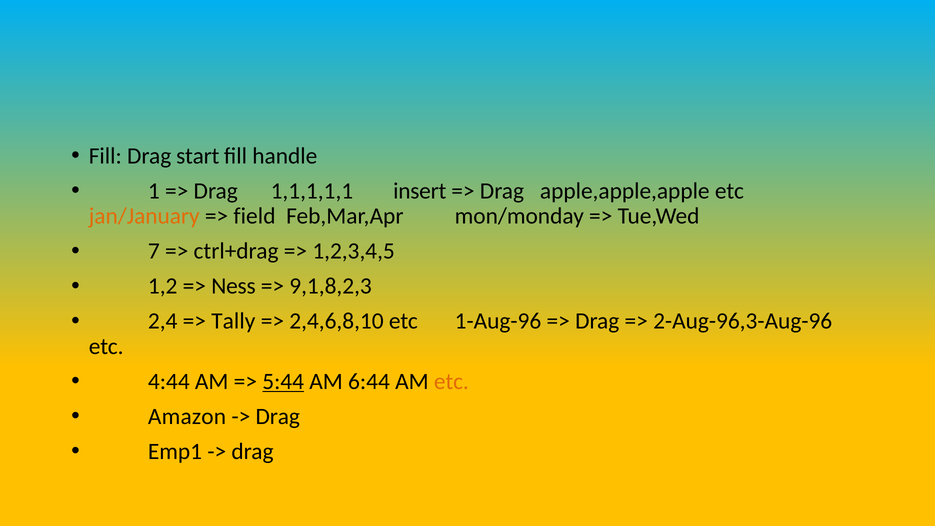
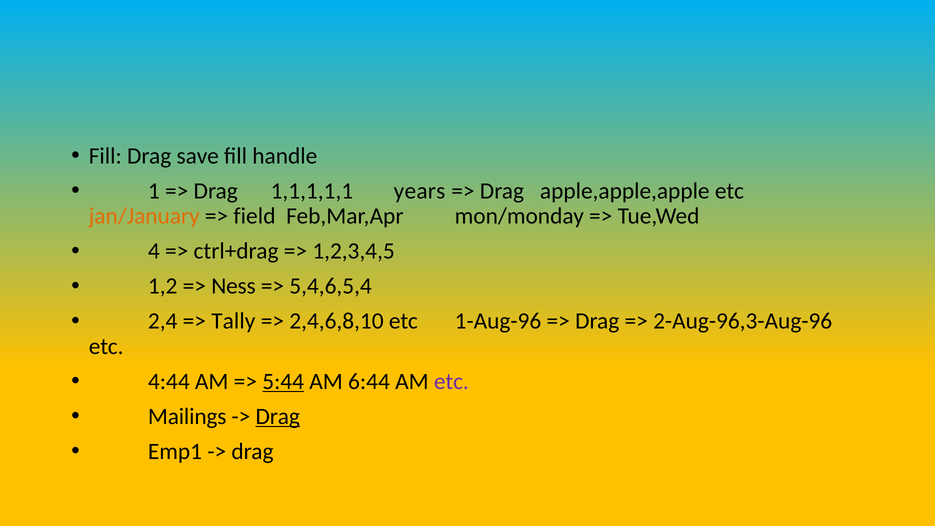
start: start -> save
insert: insert -> years
7: 7 -> 4
9,1,8,2,3: 9,1,8,2,3 -> 5,4,6,5,4
etc at (451, 381) colour: orange -> purple
Amazon: Amazon -> Mailings
Drag at (278, 416) underline: none -> present
